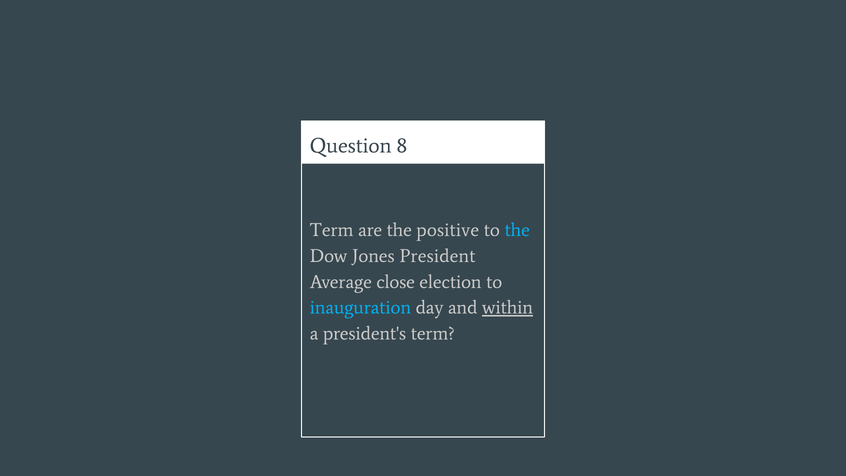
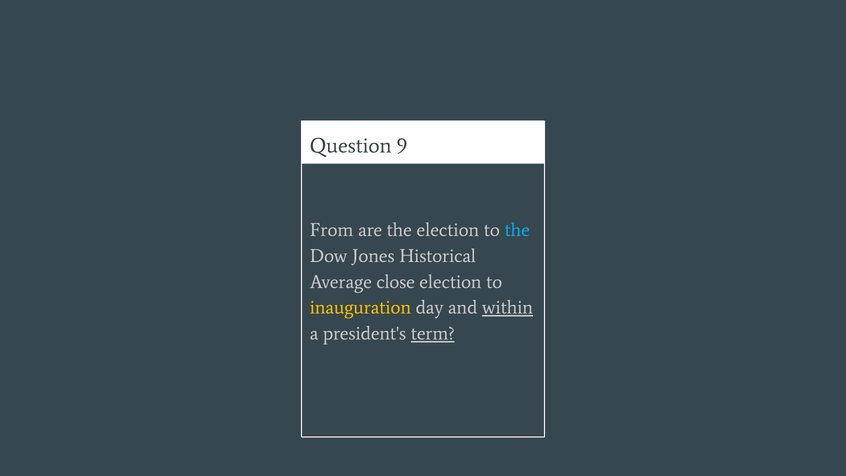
8: 8 -> 9
Term at (332, 230): Term -> From
the positive: positive -> election
President: President -> Historical
inauguration colour: light blue -> yellow
term at (433, 334) underline: none -> present
